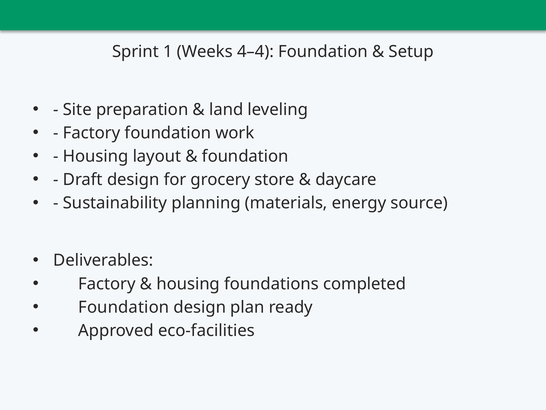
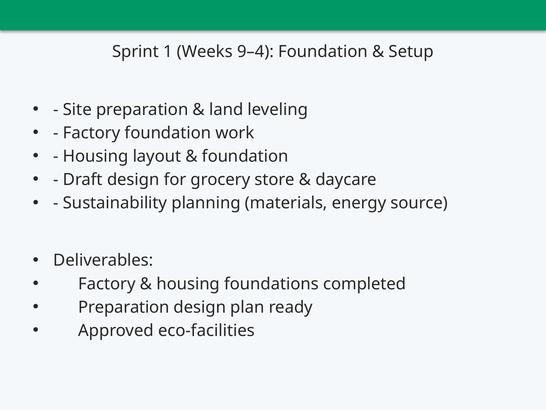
4–4: 4–4 -> 9–4
Foundation at (124, 307): Foundation -> Preparation
